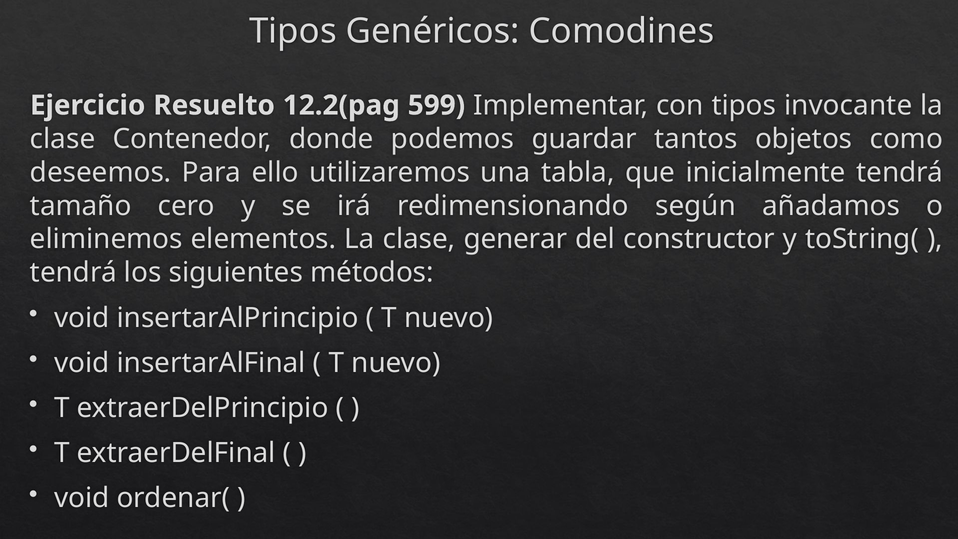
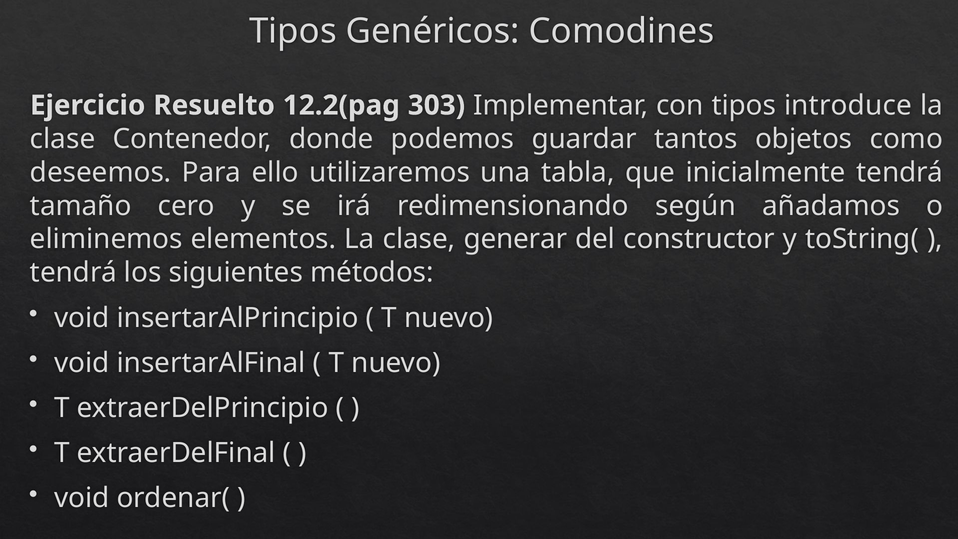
599: 599 -> 303
invocante: invocante -> introduce
